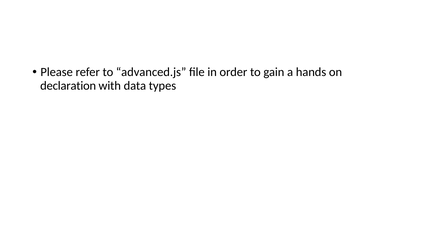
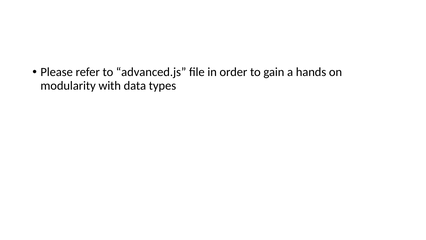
declaration: declaration -> modularity
